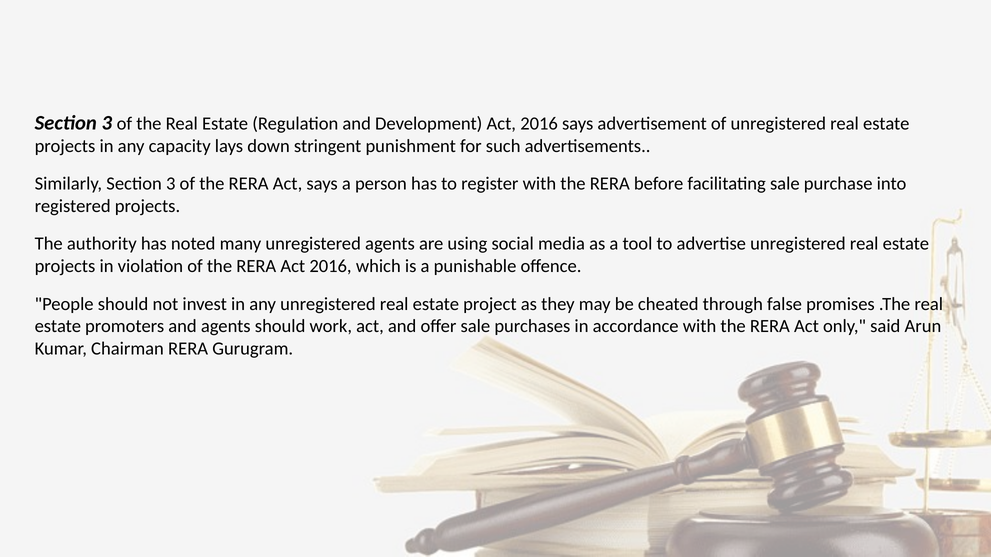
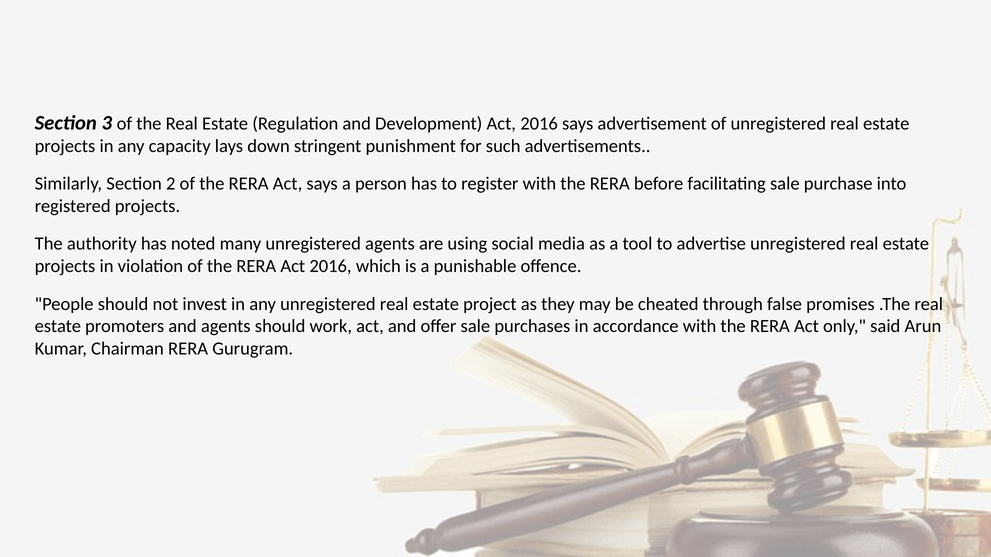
Similarly Section 3: 3 -> 2
